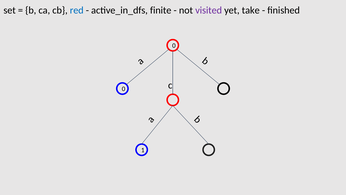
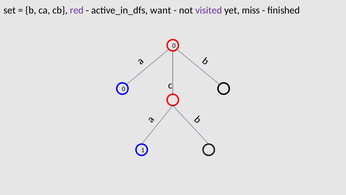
red colour: blue -> purple
finite: finite -> want
take: take -> miss
